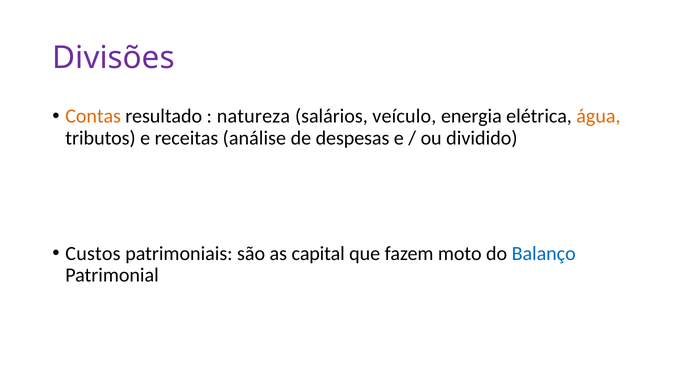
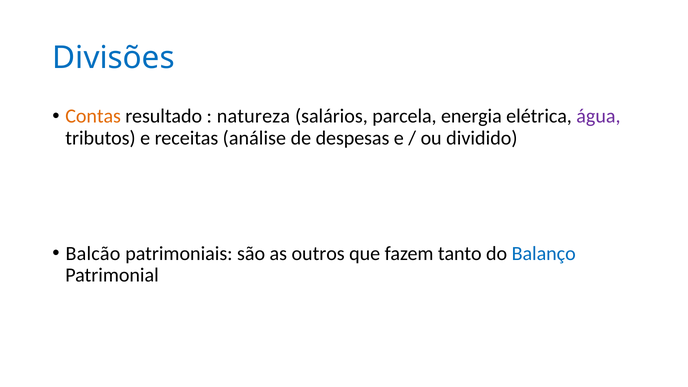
Divisões colour: purple -> blue
veículo: veículo -> parcela
água colour: orange -> purple
Custos: Custos -> Balcão
capital: capital -> outros
moto: moto -> tanto
